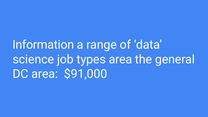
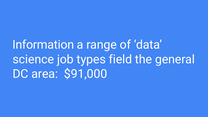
types area: area -> field
